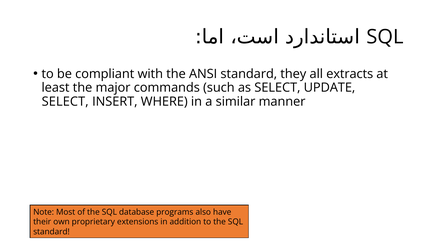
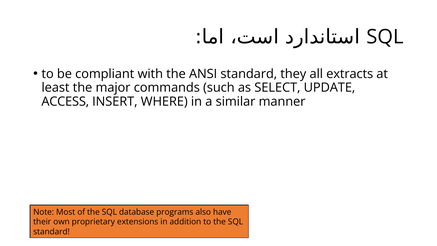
SELECT at (65, 101): SELECT -> ACCESS
